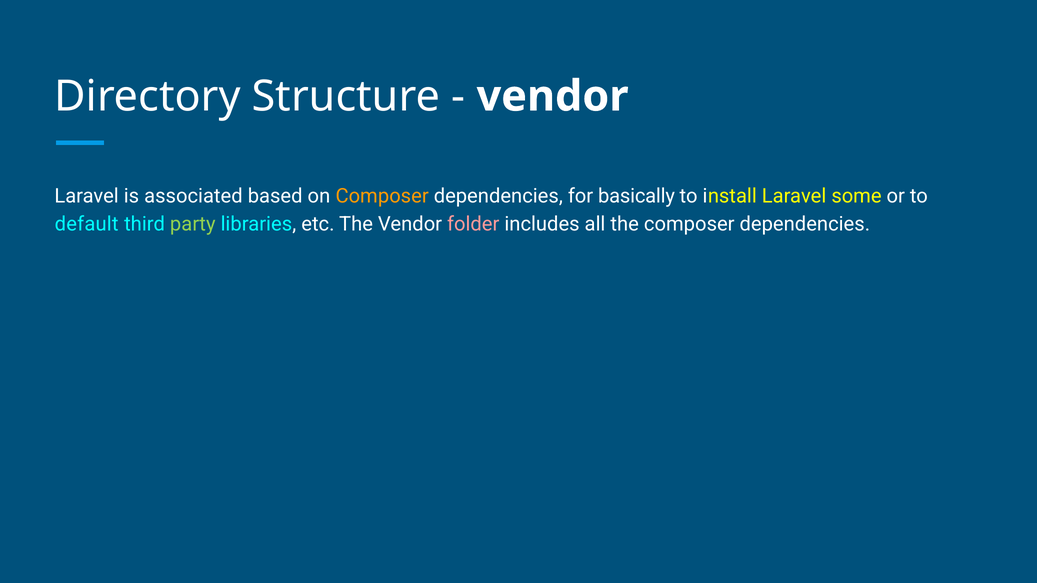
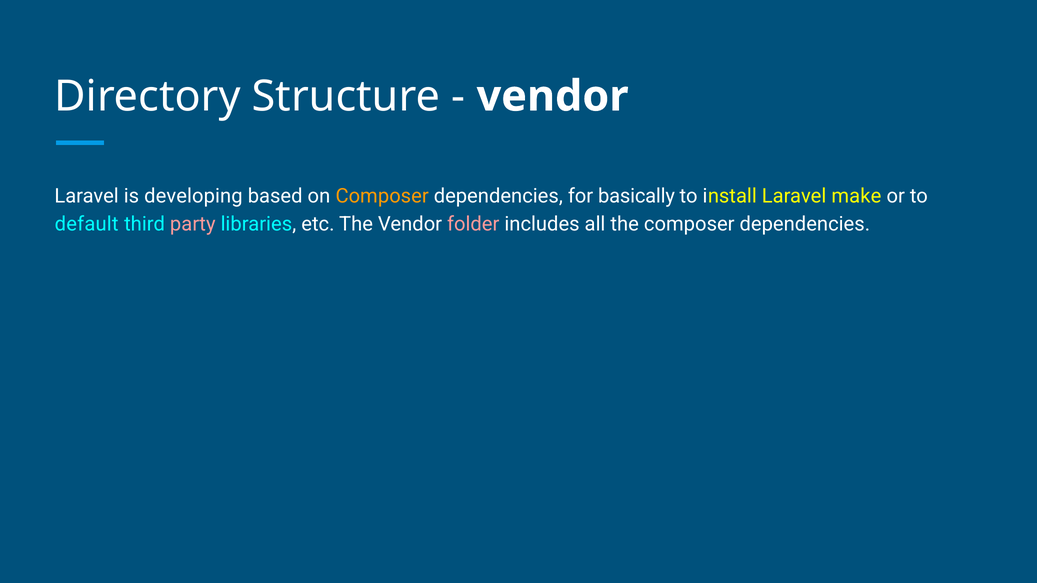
associated: associated -> developing
some: some -> make
party colour: light green -> pink
